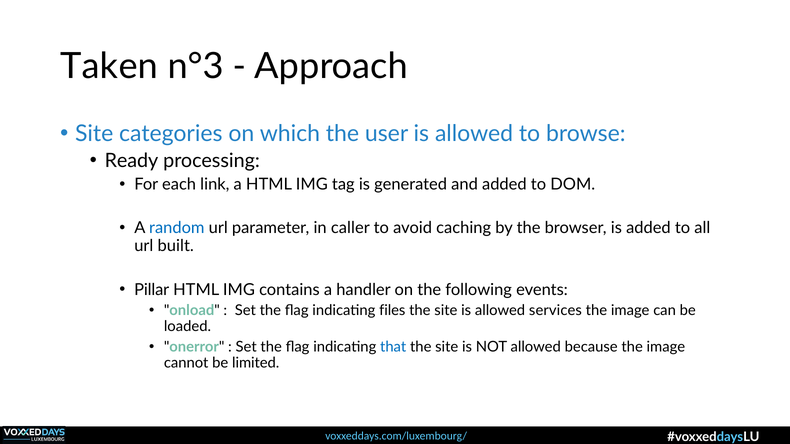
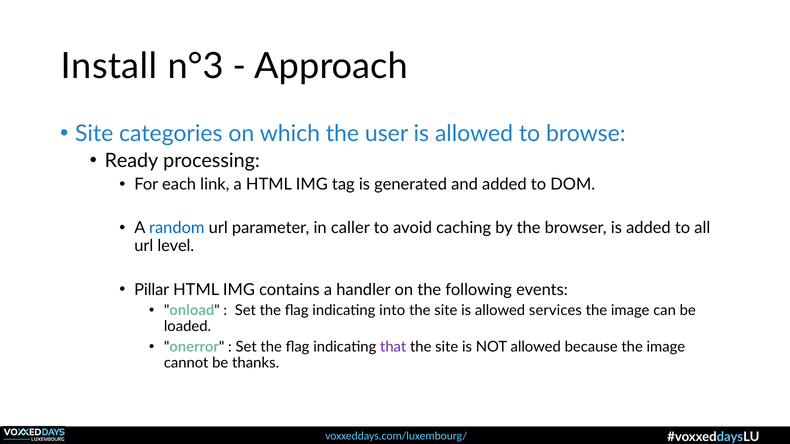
Taken: Taken -> Install
built: built -> level
files: files -> into
that colour: blue -> purple
limited: limited -> thanks
